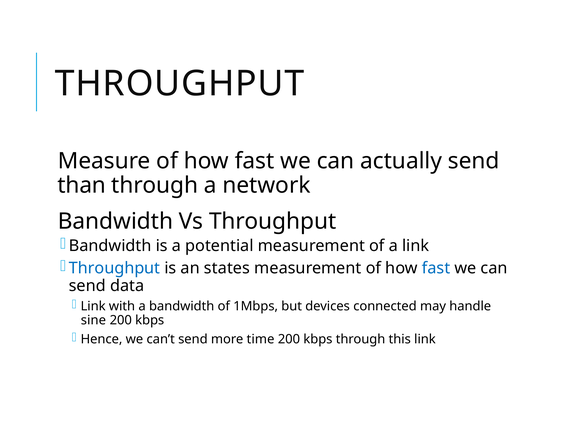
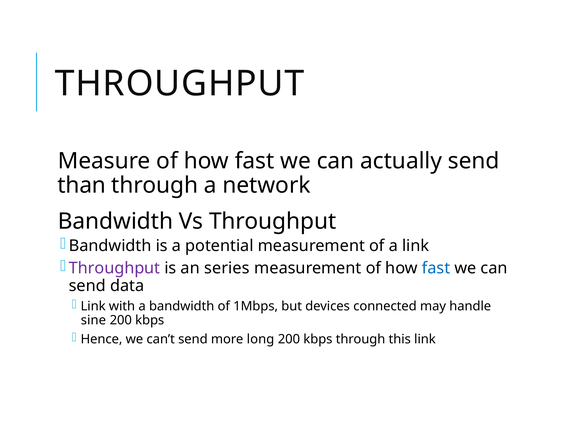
Throughput at (115, 268) colour: blue -> purple
states: states -> series
time: time -> long
